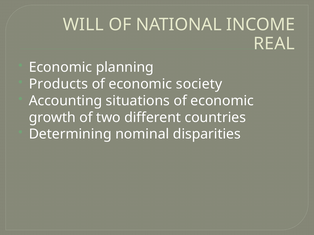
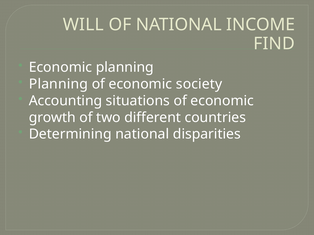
REAL: REAL -> FIND
Products at (58, 84): Products -> Planning
Determining nominal: nominal -> national
